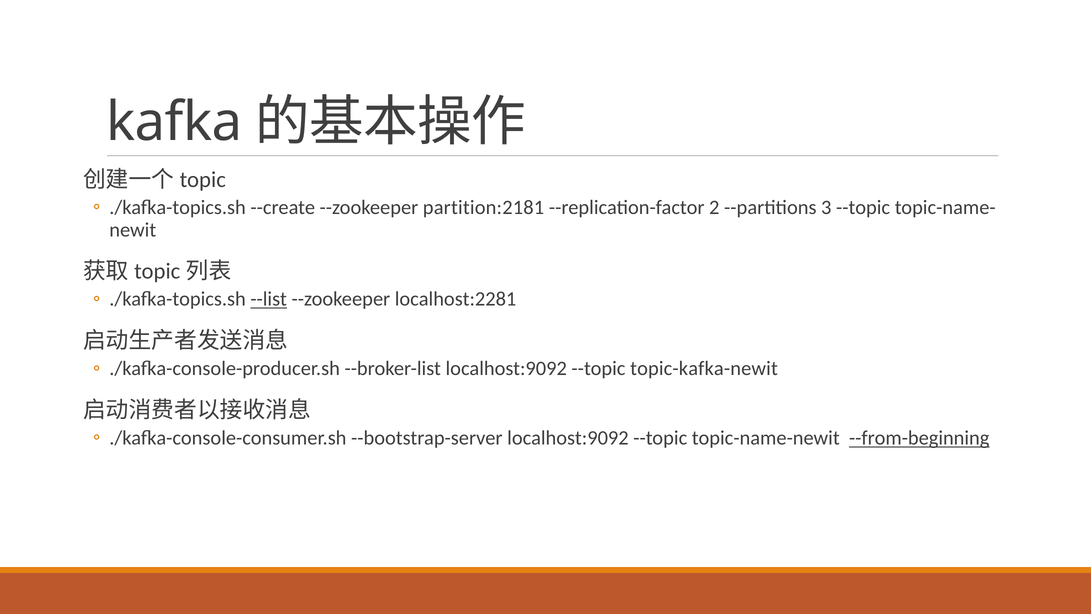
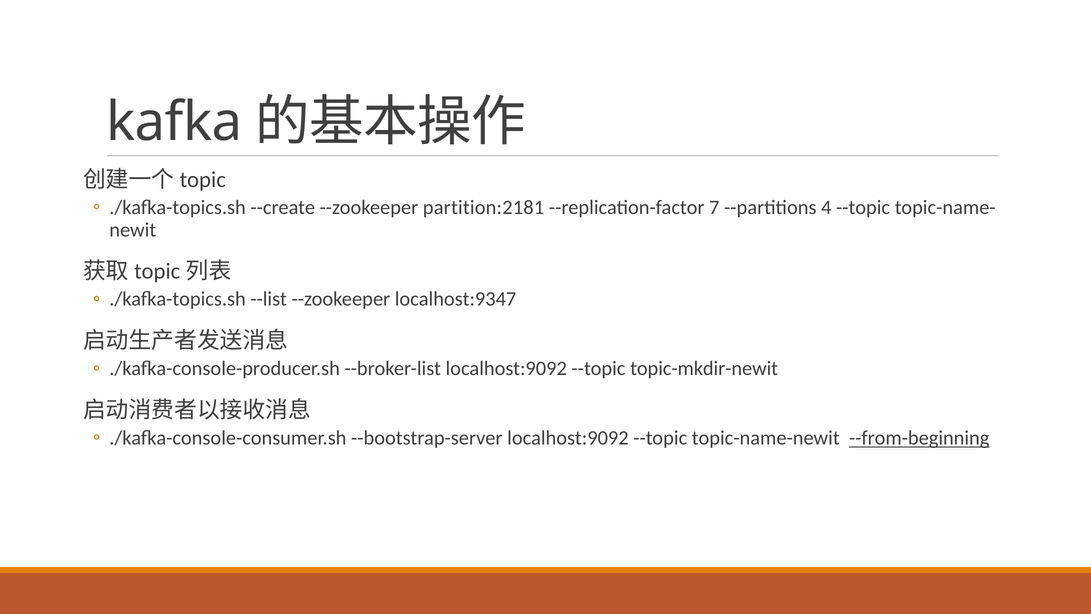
2: 2 -> 7
3: 3 -> 4
--list underline: present -> none
localhost:2281: localhost:2281 -> localhost:9347
topic-kafka-newit: topic-kafka-newit -> topic-mkdir-newit
